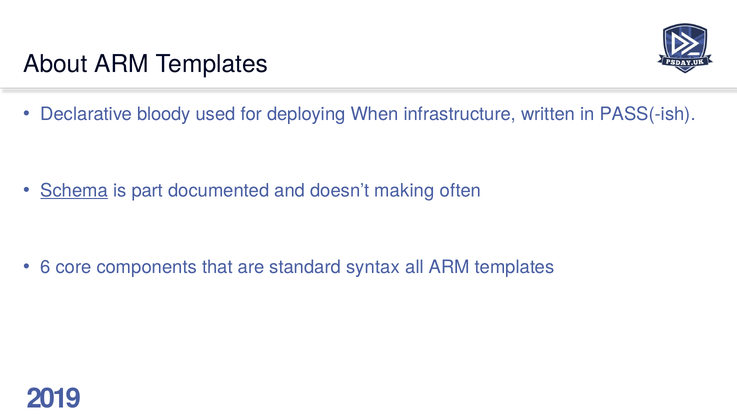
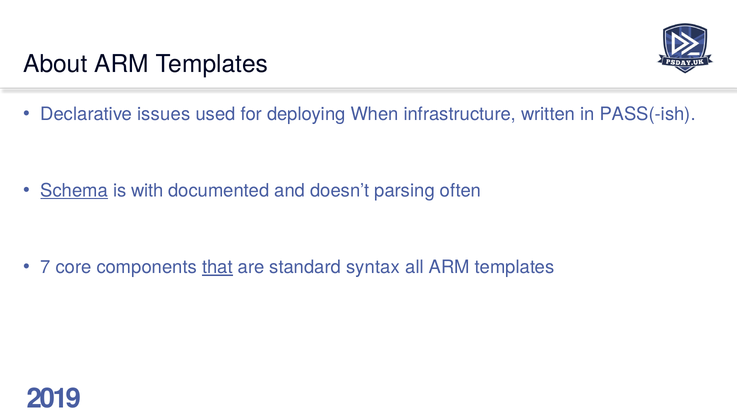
bloody: bloody -> issues
part: part -> with
making: making -> parsing
6: 6 -> 7
that underline: none -> present
